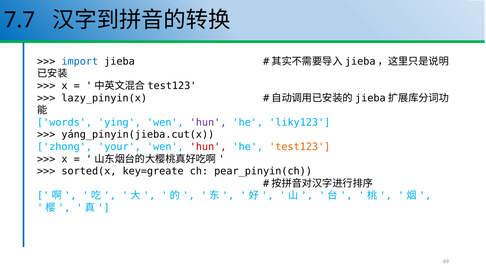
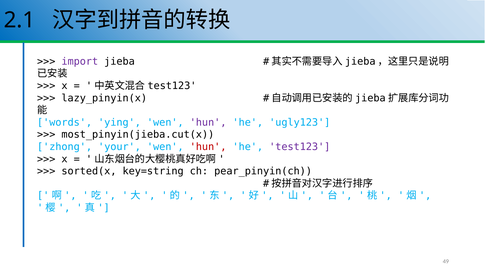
7.7: 7.7 -> 2.1
import colour: blue -> purple
liky123: liky123 -> ugly123
yáng_pinyin(jieba.cut(x: yáng_pinyin(jieba.cut(x -> most_pinyin(jieba.cut(x
test123 colour: orange -> purple
key=greate: key=greate -> key=string
